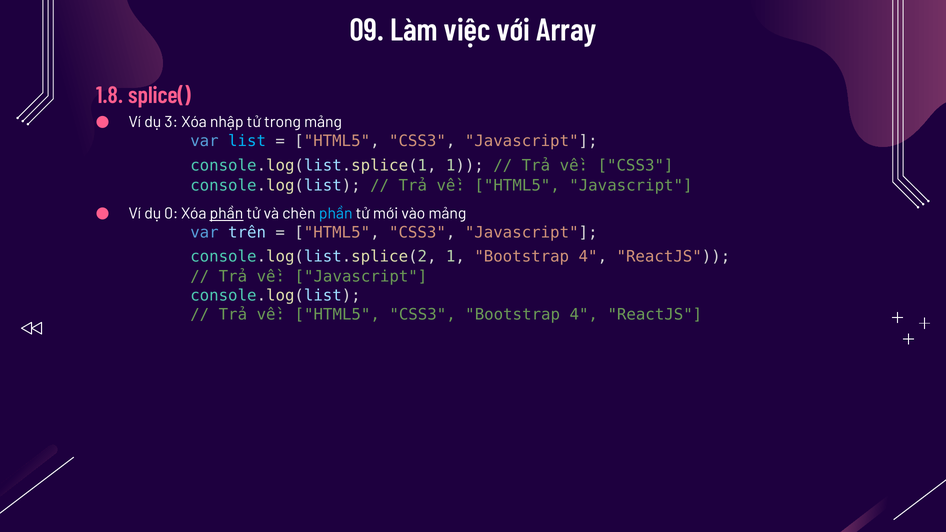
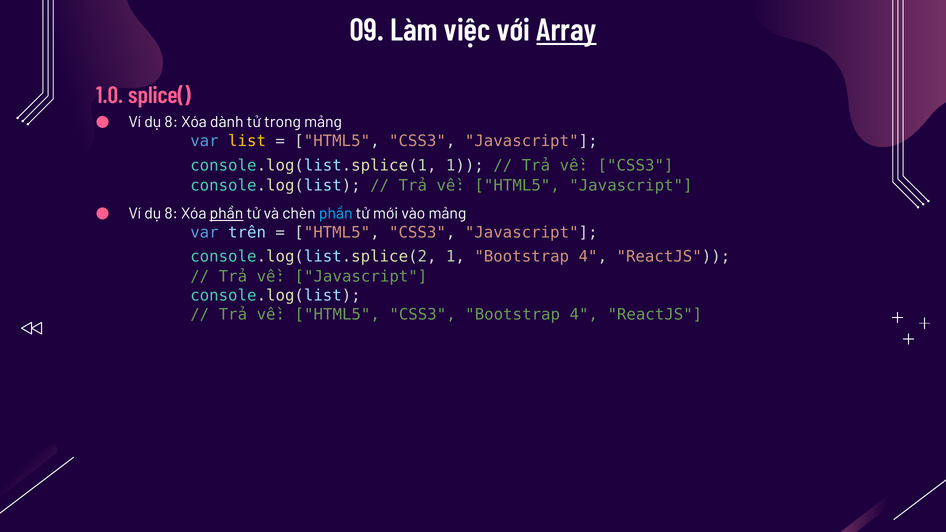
Array underline: none -> present
1.8: 1.8 -> 1.0
3 at (171, 122): 3 -> 8
nhập: nhập -> dành
list colour: light blue -> yellow
0 at (171, 214): 0 -> 8
